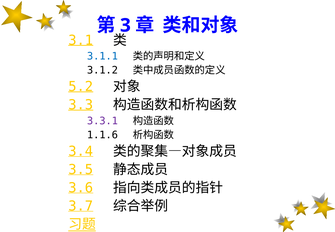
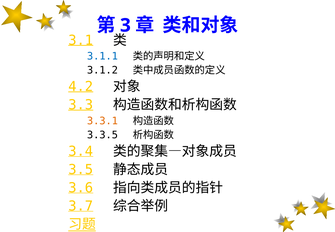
5.2: 5.2 -> 4.2
3.3.1 colour: purple -> orange
1.1.6: 1.1.6 -> 3.3.5
